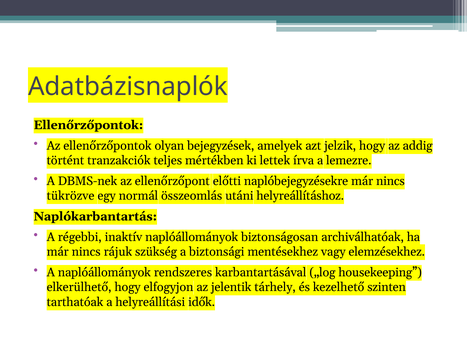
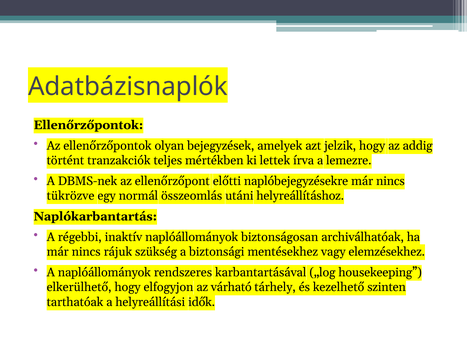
jelentik: jelentik -> várható
